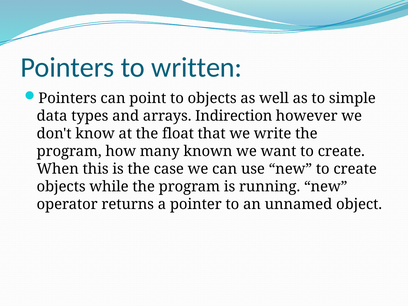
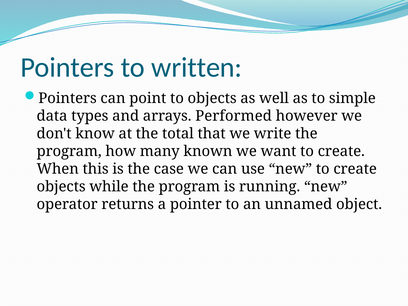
Indirection: Indirection -> Performed
float: float -> total
